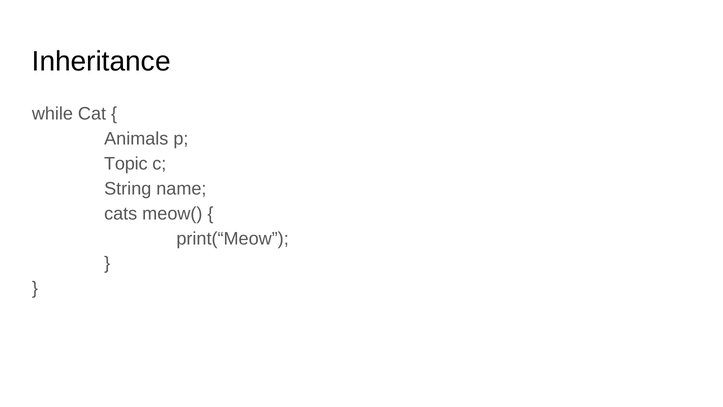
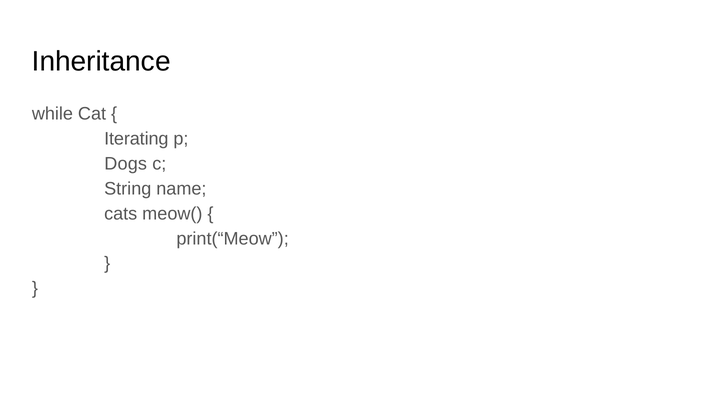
Animals: Animals -> Iterating
Topic: Topic -> Dogs
